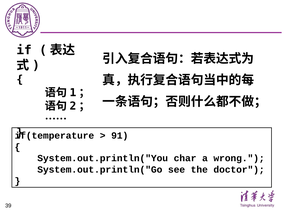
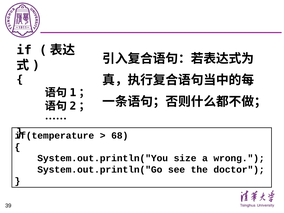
91: 91 -> 68
char: char -> size
